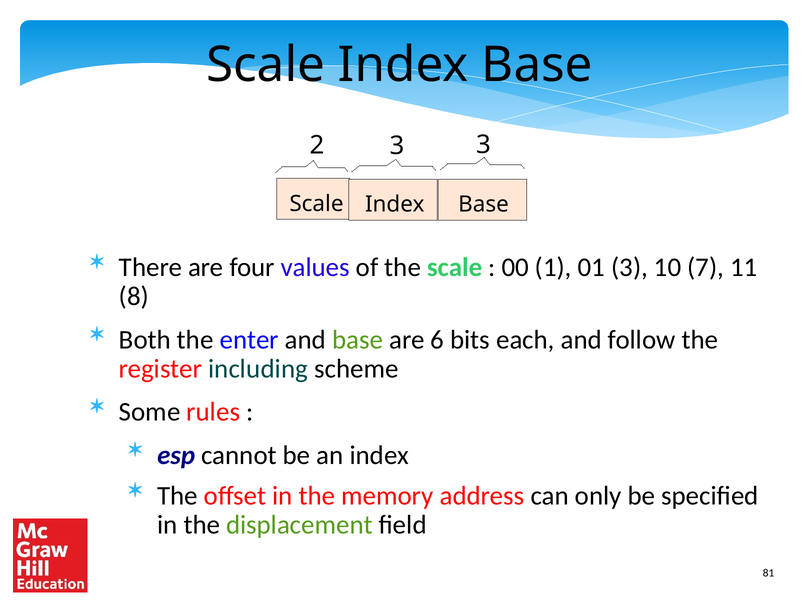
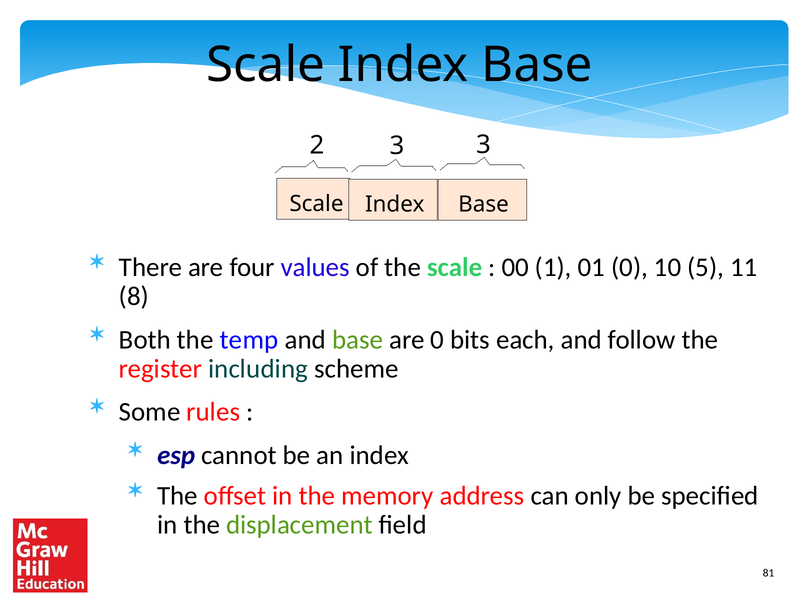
01 3: 3 -> 0
7: 7 -> 5
enter: enter -> temp
are 6: 6 -> 0
